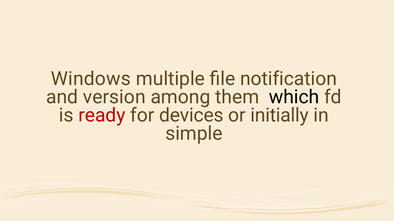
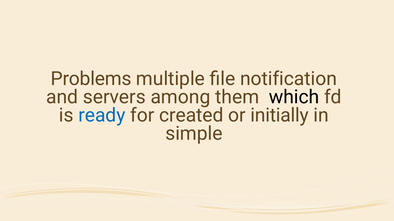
Windows: Windows -> Problems
version: version -> servers
ready colour: red -> blue
devices: devices -> created
